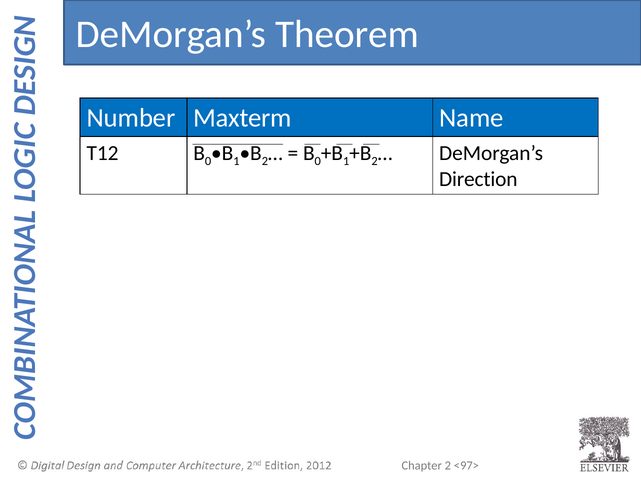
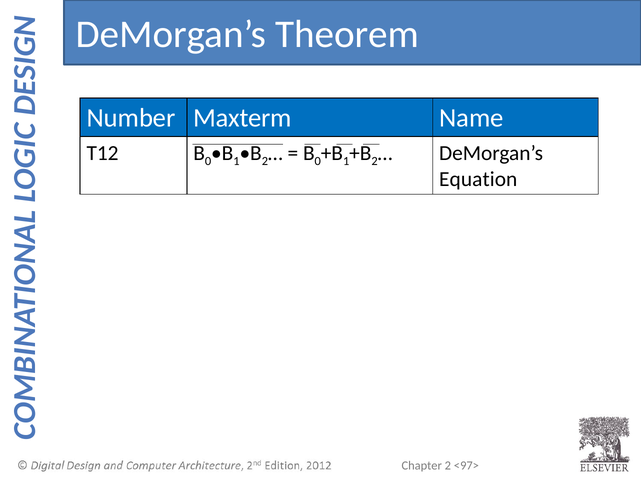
Direction: Direction -> Equation
